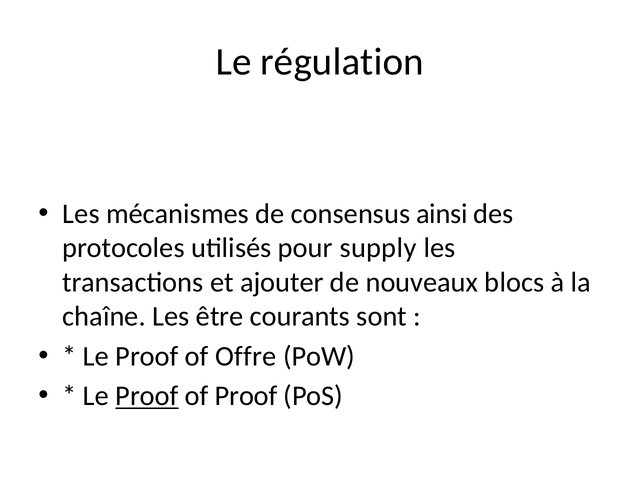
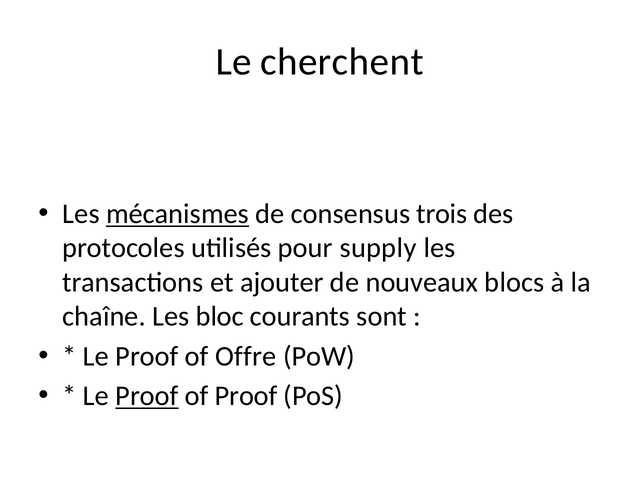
régulation: régulation -> cherchent
mécanismes underline: none -> present
ainsi: ainsi -> trois
être: être -> bloc
